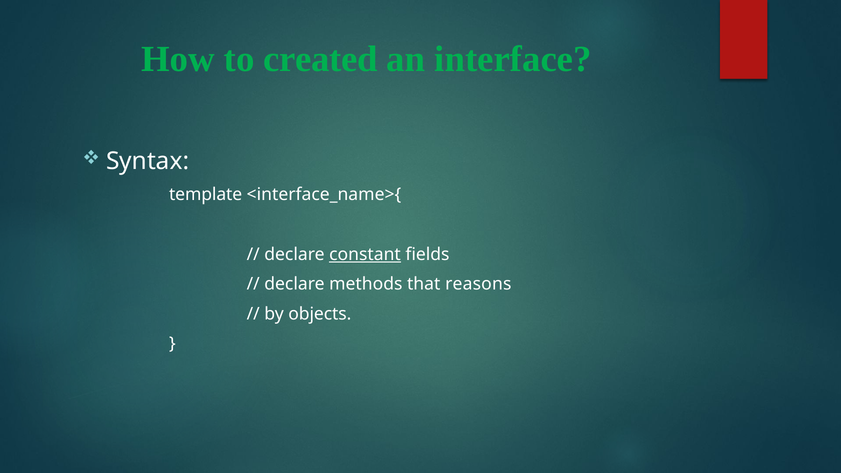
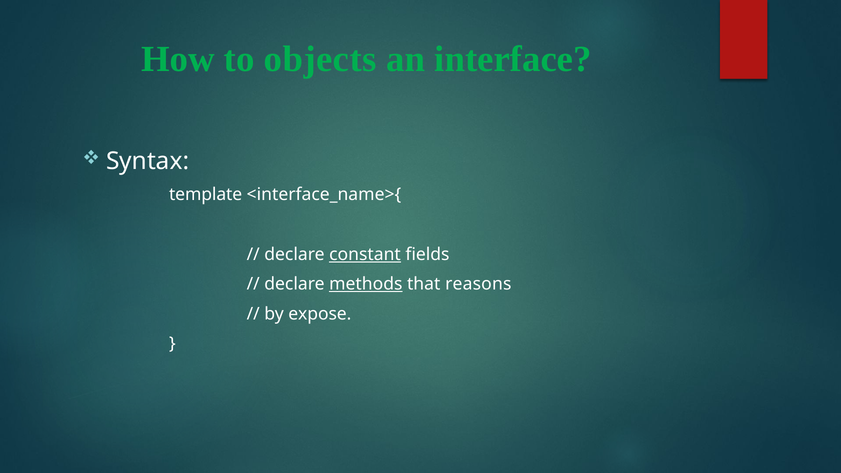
created: created -> objects
methods underline: none -> present
objects: objects -> expose
